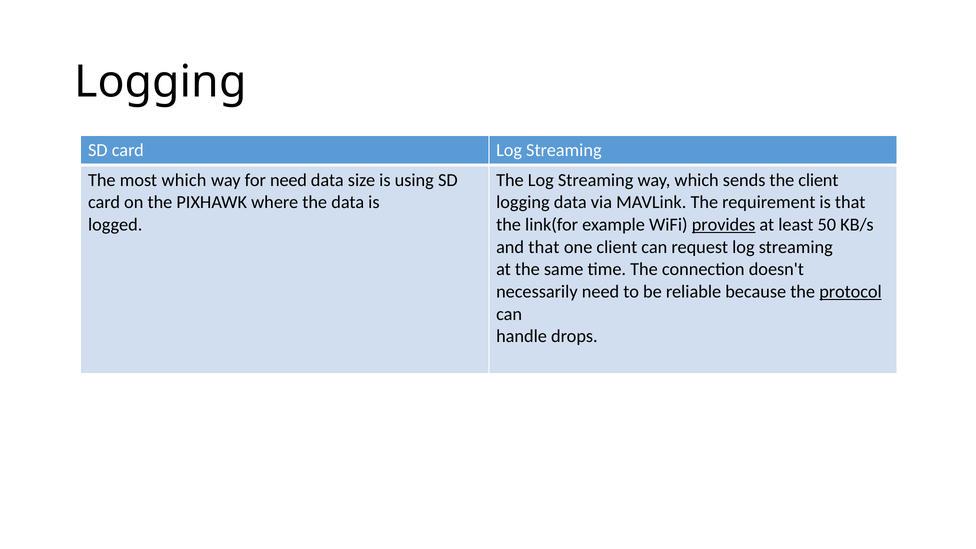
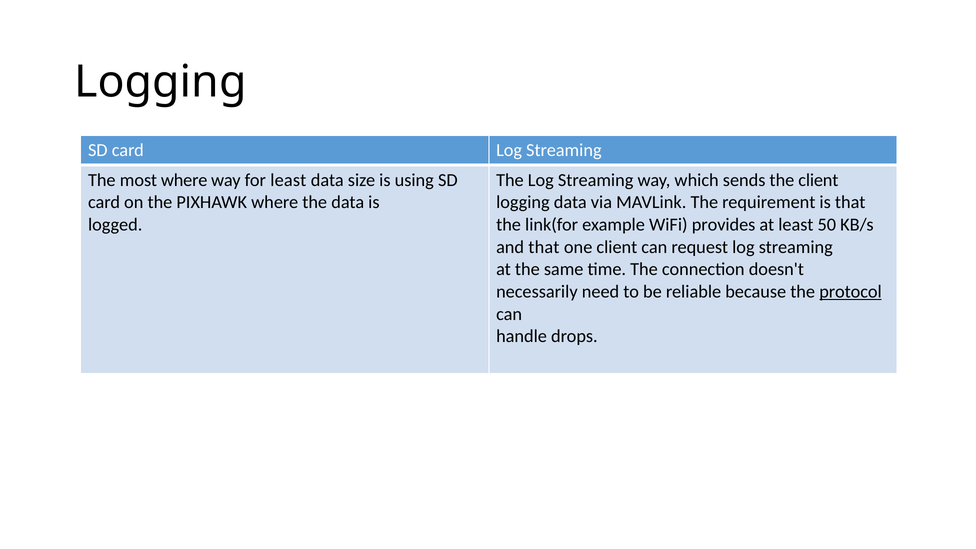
most which: which -> where
for need: need -> least
provides underline: present -> none
